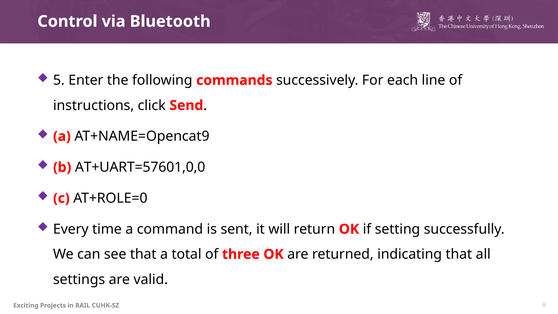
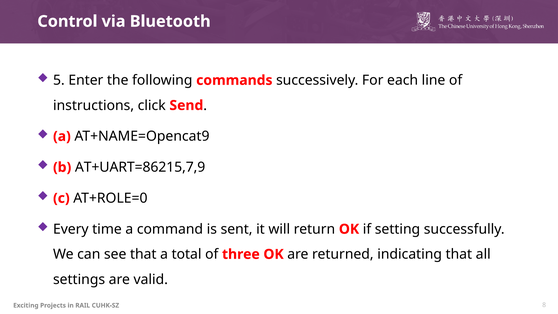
AT+UART=57601,0,0: AT+UART=57601,0,0 -> AT+UART=86215,7,9
